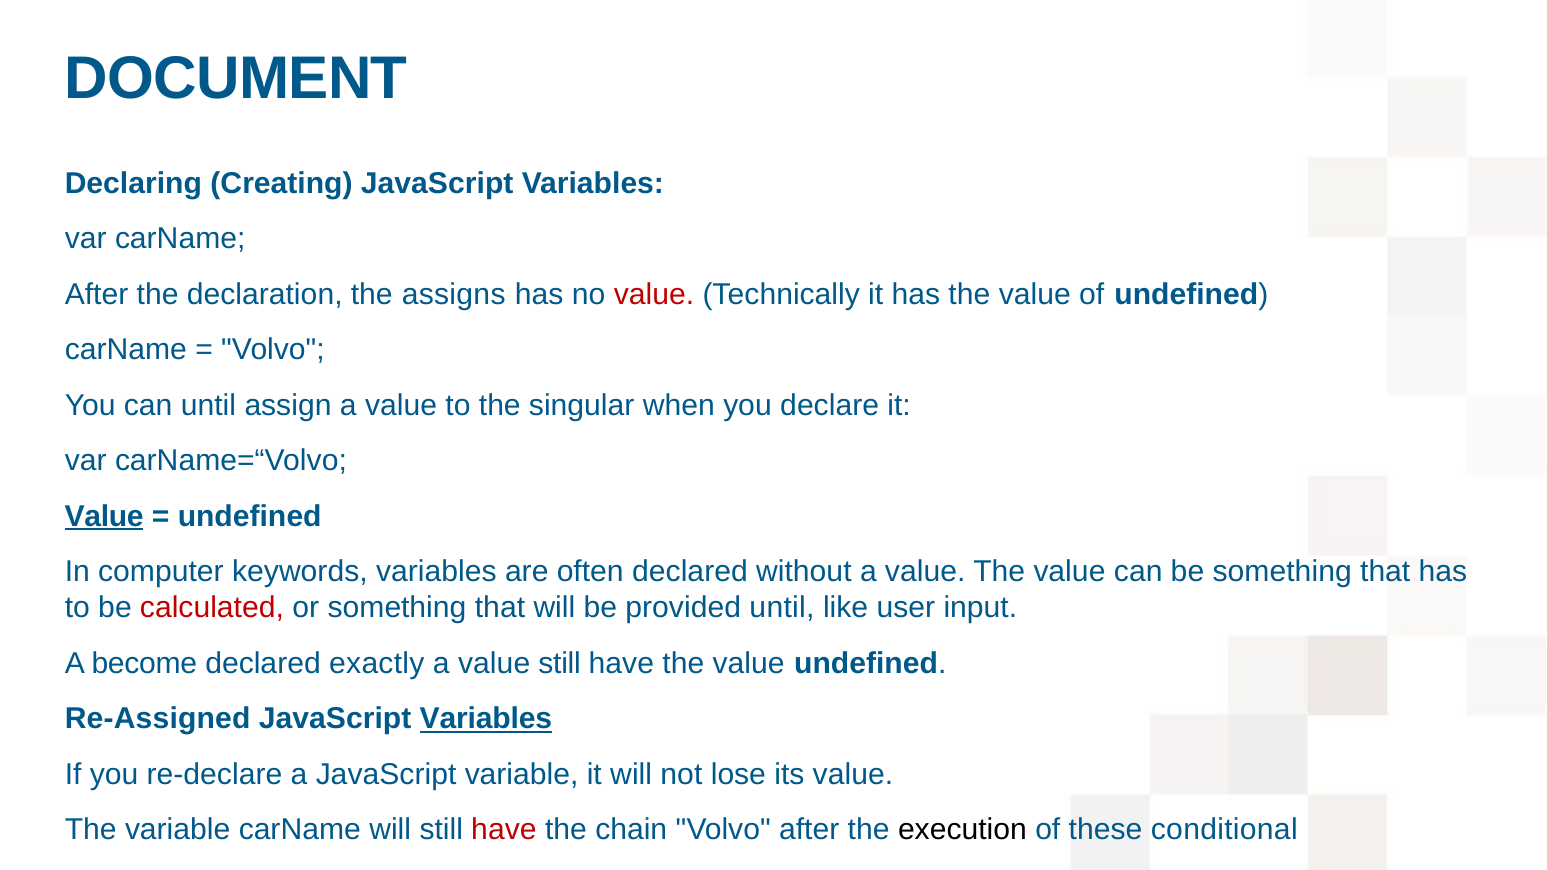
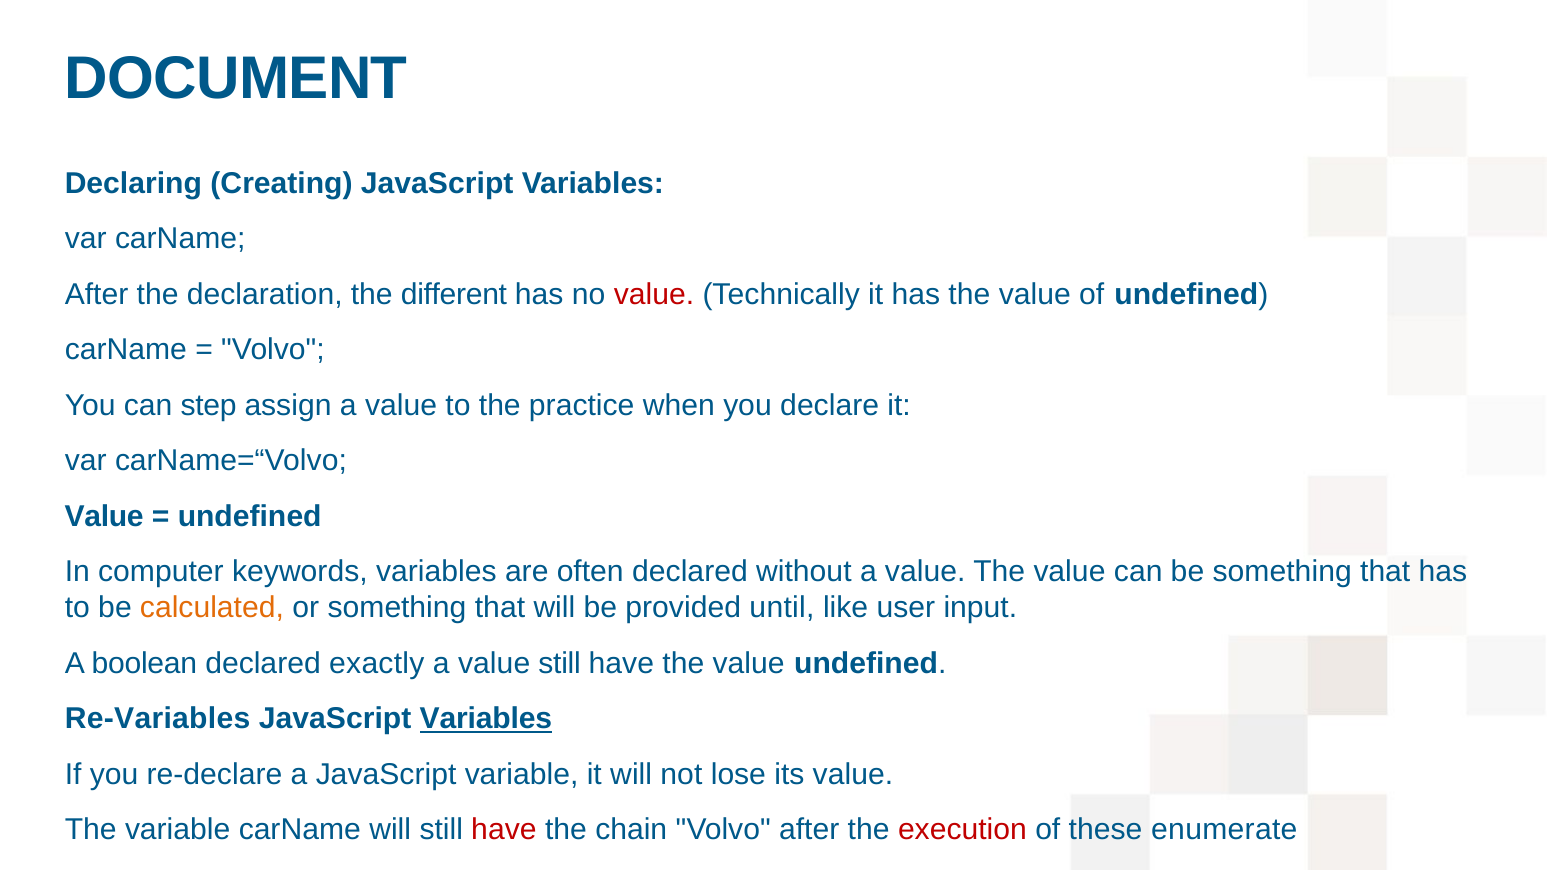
assigns: assigns -> different
can until: until -> step
singular: singular -> practice
Value at (104, 516) underline: present -> none
calculated colour: red -> orange
become: become -> boolean
Re-Assigned: Re-Assigned -> Re-Variables
execution colour: black -> red
conditional: conditional -> enumerate
